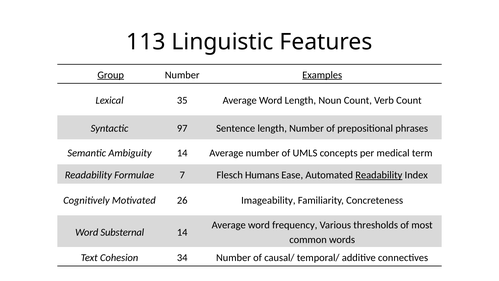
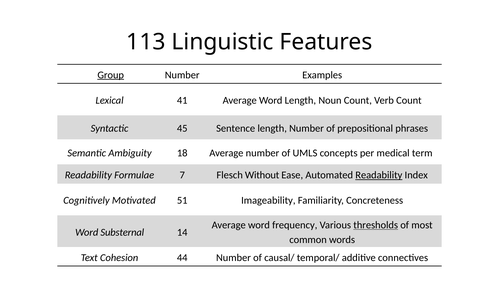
Examples underline: present -> none
35: 35 -> 41
97: 97 -> 45
Ambiguity 14: 14 -> 18
Humans: Humans -> Without
26: 26 -> 51
thresholds underline: none -> present
34: 34 -> 44
